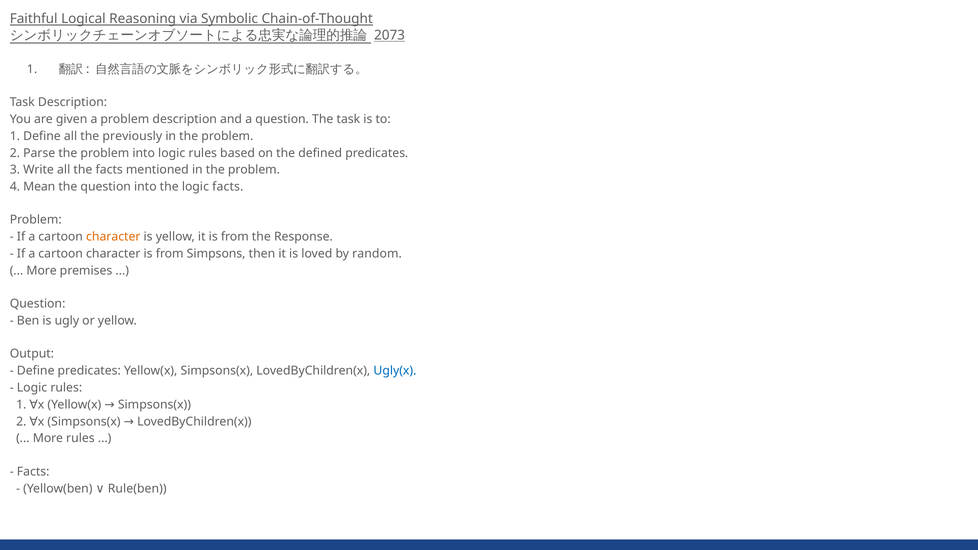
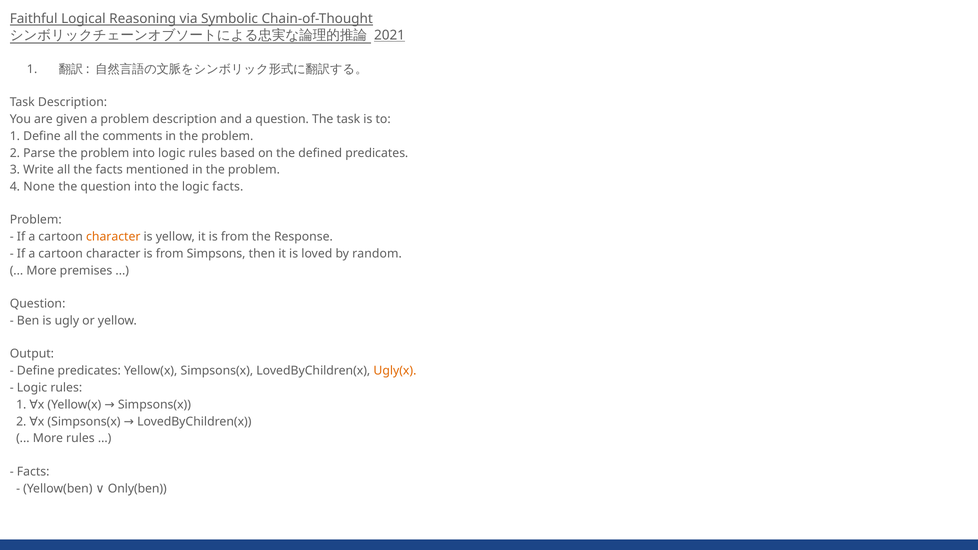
2073: 2073 -> 2021
previously: previously -> comments
Mean: Mean -> None
Ugly(x colour: blue -> orange
Rule(ben: Rule(ben -> Only(ben
